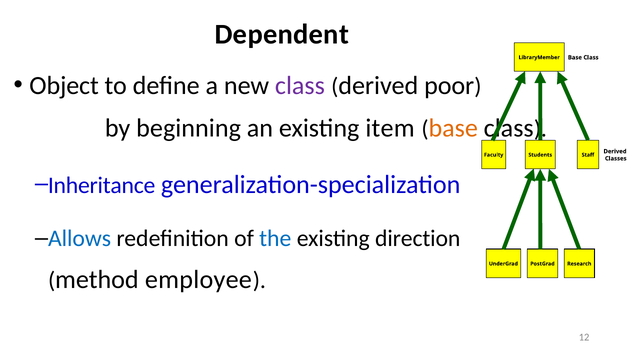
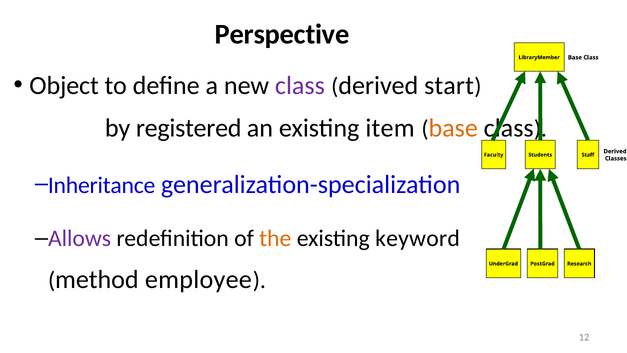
Dependent: Dependent -> Perspective
poor: poor -> start
beginning: beginning -> registered
Allows colour: blue -> purple
the colour: blue -> orange
direction: direction -> keyword
